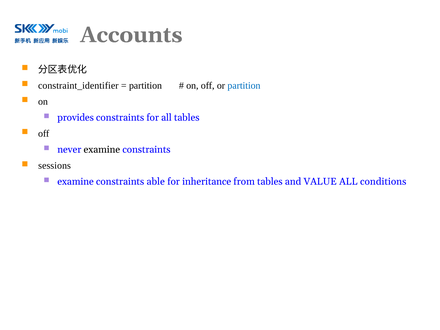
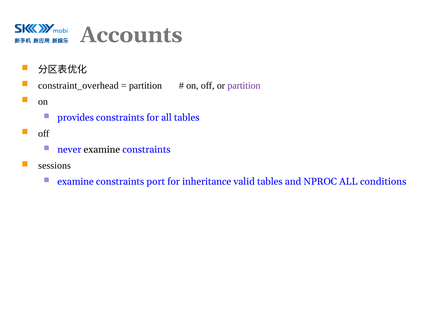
constraint_identifier: constraint_identifier -> constraint_overhead
partition at (244, 86) colour: blue -> purple
able: able -> port
from: from -> valid
VALUE: VALUE -> NPROC
